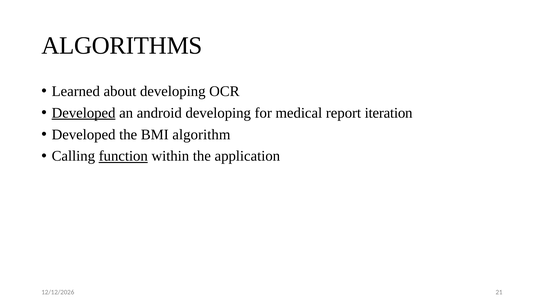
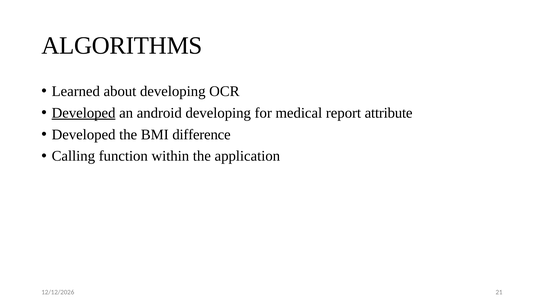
iteration: iteration -> attribute
algorithm: algorithm -> difference
function underline: present -> none
